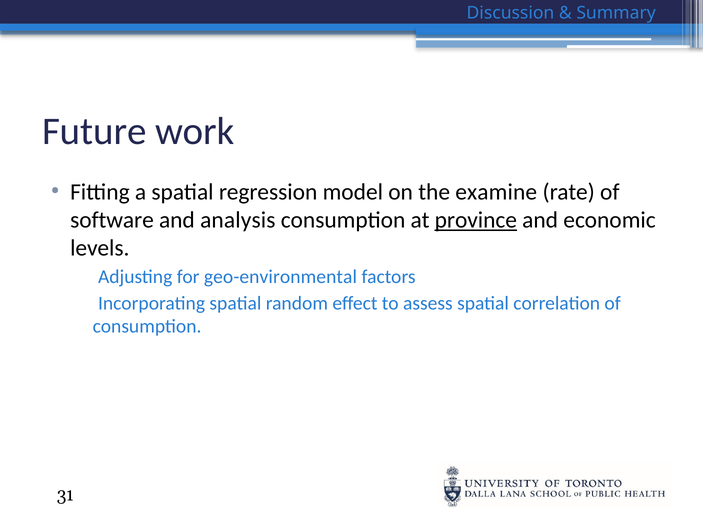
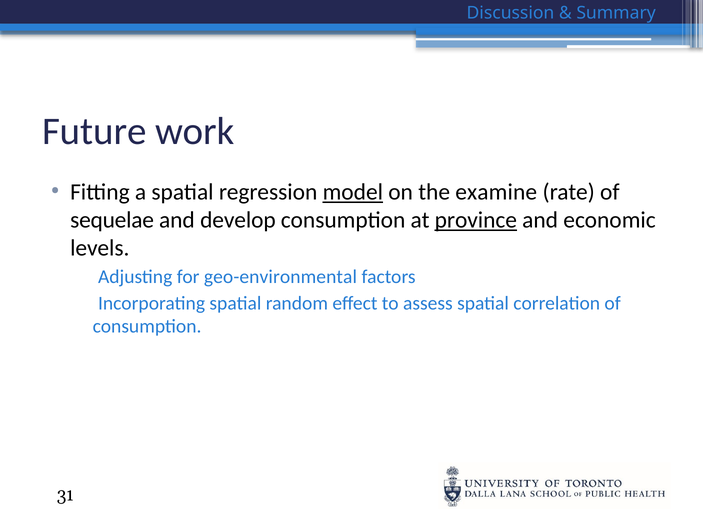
model underline: none -> present
software: software -> sequelae
analysis: analysis -> develop
